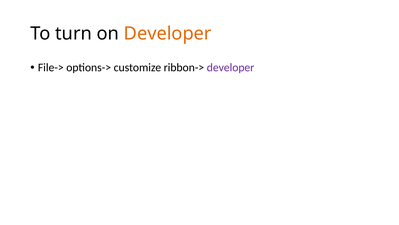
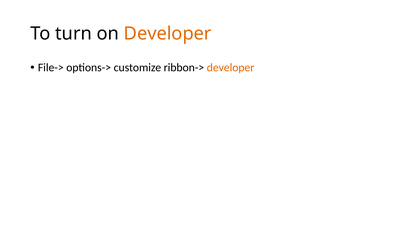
developer at (231, 67) colour: purple -> orange
